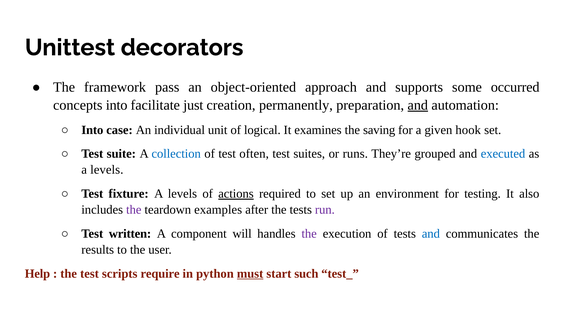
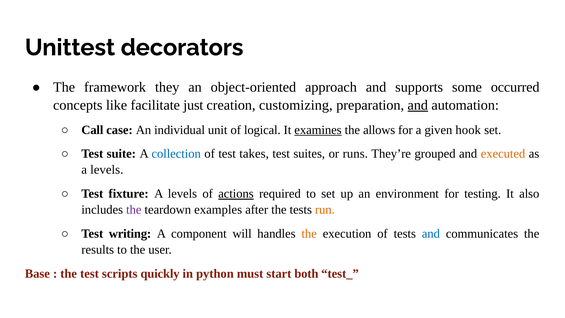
pass: pass -> they
concepts into: into -> like
permanently: permanently -> customizing
Into at (92, 130): Into -> Call
examines underline: none -> present
saving: saving -> allows
often: often -> takes
executed colour: blue -> orange
run colour: purple -> orange
written: written -> writing
the at (309, 234) colour: purple -> orange
Help: Help -> Base
require: require -> quickly
must underline: present -> none
such: such -> both
